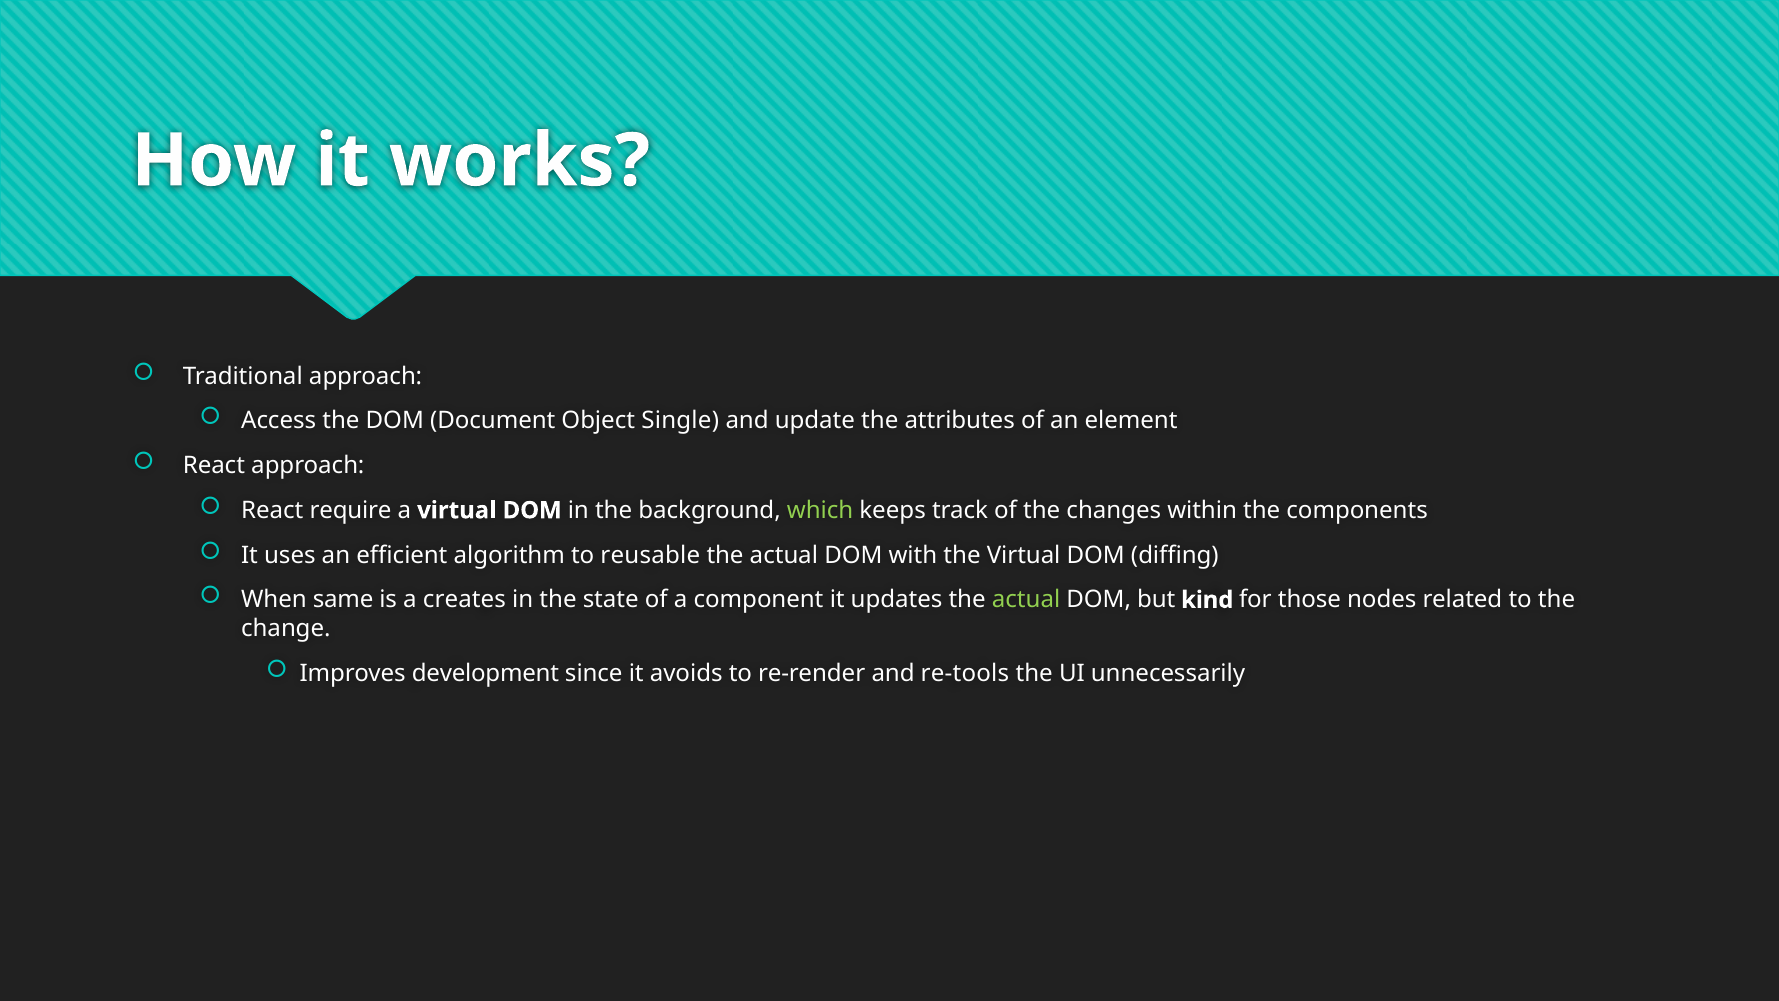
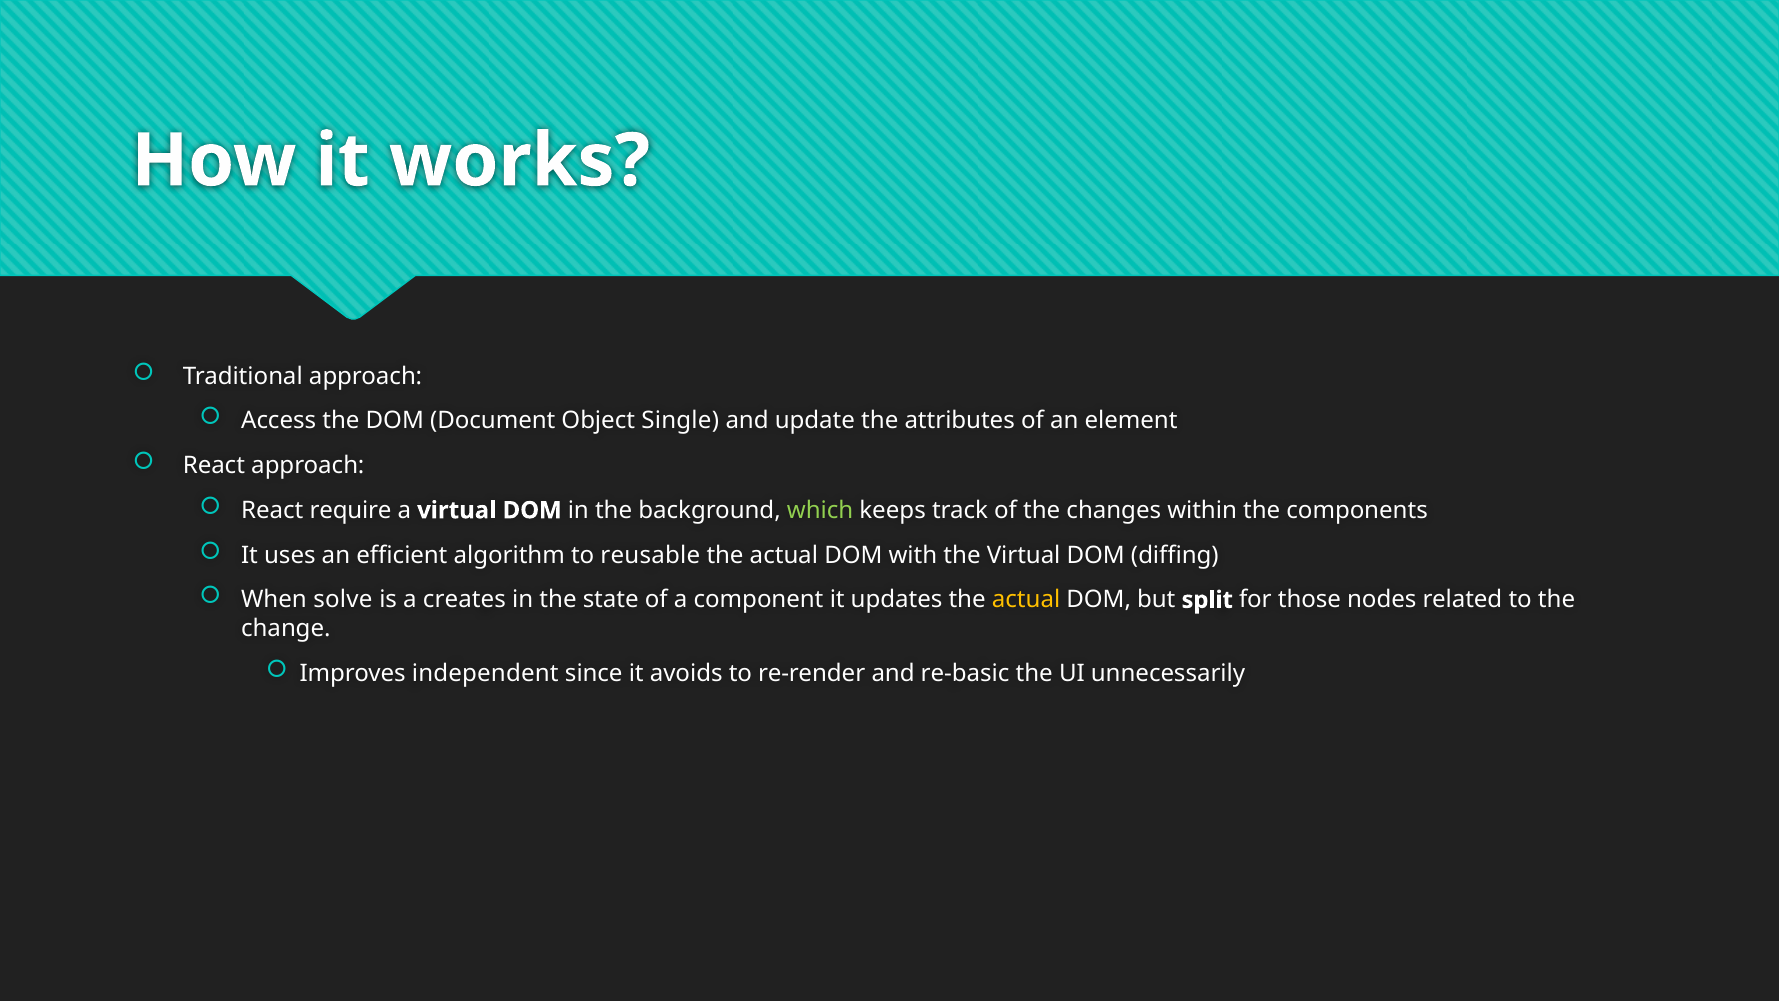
same: same -> solve
actual at (1026, 600) colour: light green -> yellow
kind: kind -> split
development: development -> independent
re-tools: re-tools -> re-basic
